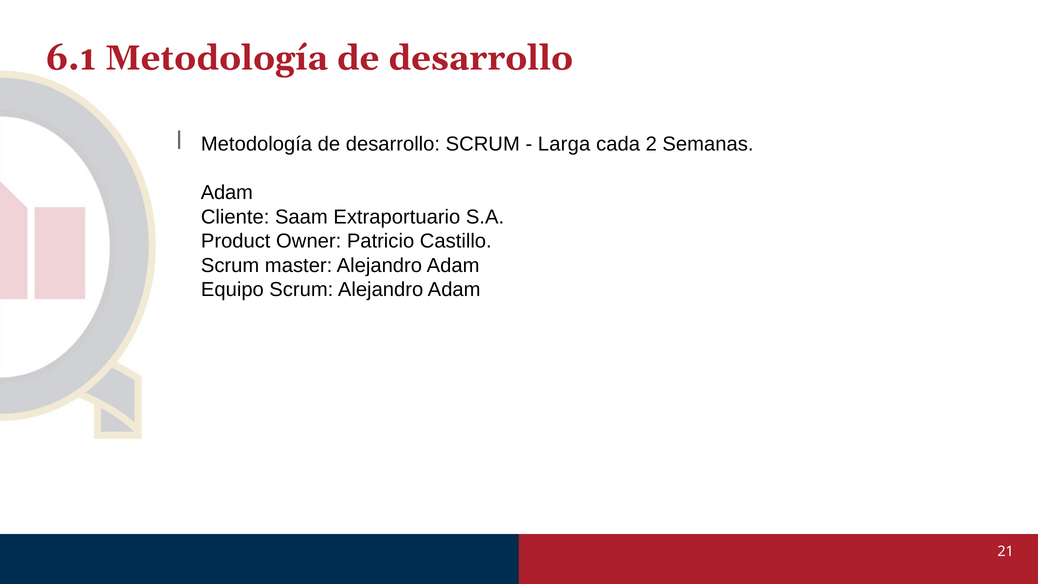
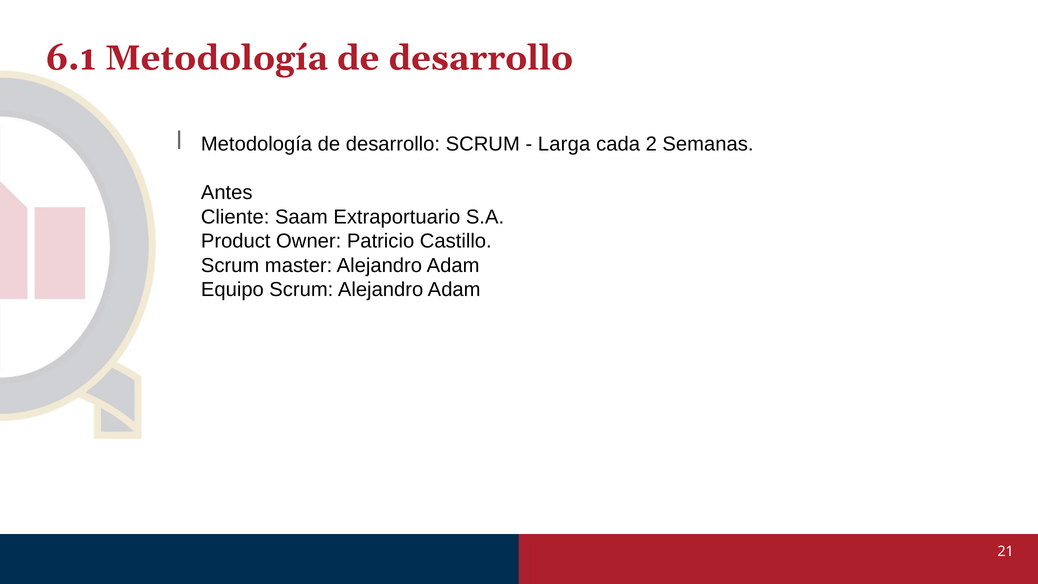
Adam at (227, 193): Adam -> Antes
